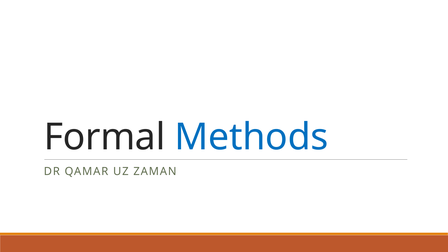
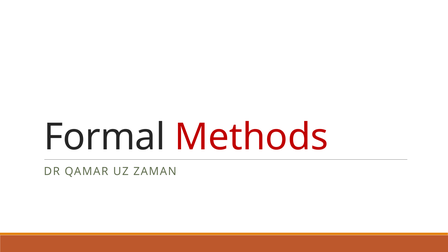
Methods colour: blue -> red
